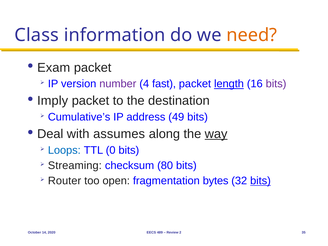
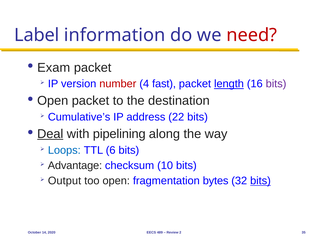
Class: Class -> Label
need colour: orange -> red
number colour: purple -> red
Imply at (53, 101): Imply -> Open
49: 49 -> 22
Deal underline: none -> present
assumes: assumes -> pipelining
way underline: present -> none
0: 0 -> 6
Streaming: Streaming -> Advantage
80: 80 -> 10
Router: Router -> Output
